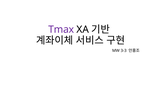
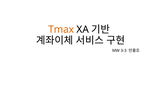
Tmax colour: purple -> orange
